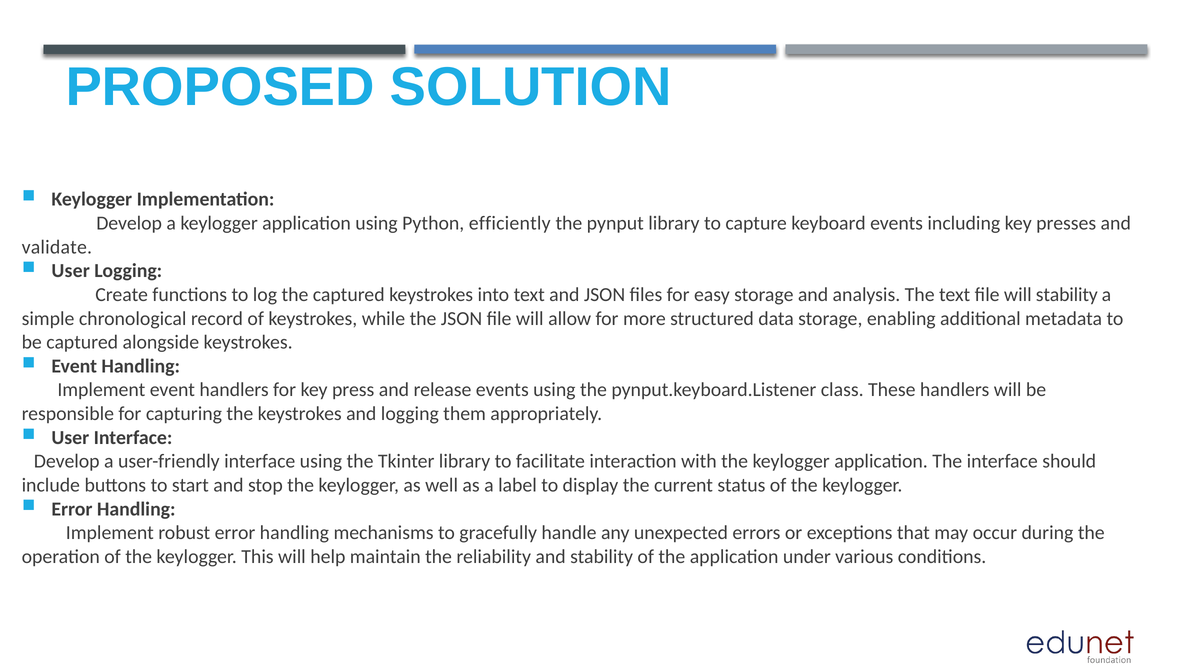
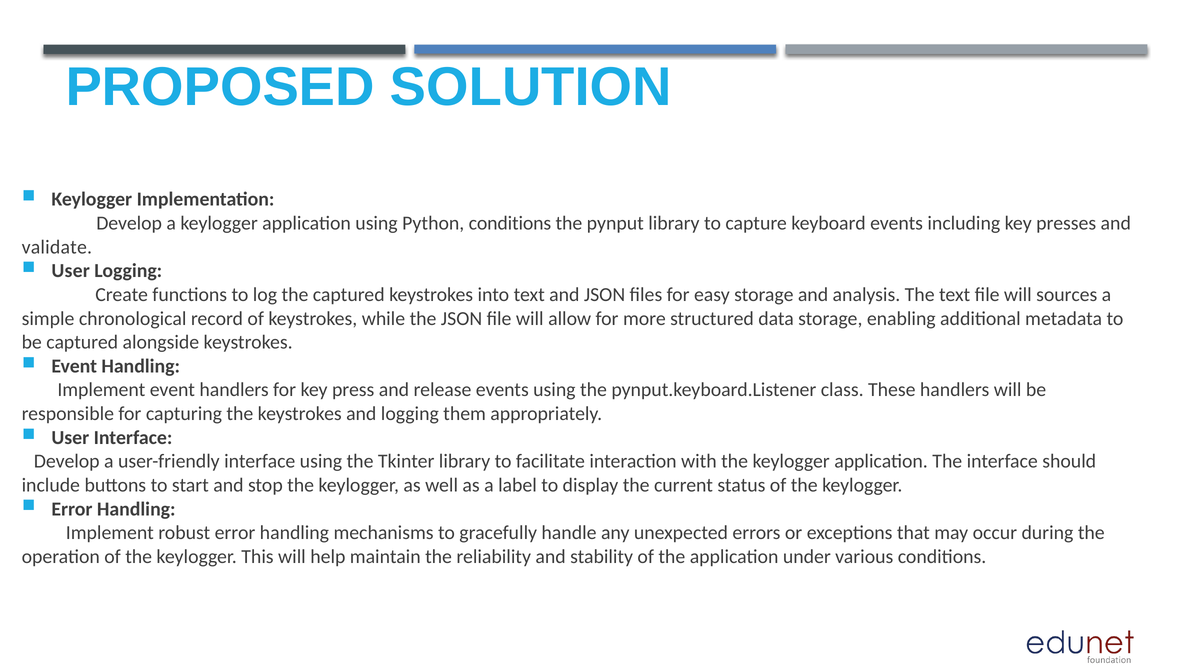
Python efficiently: efficiently -> conditions
will stability: stability -> sources
